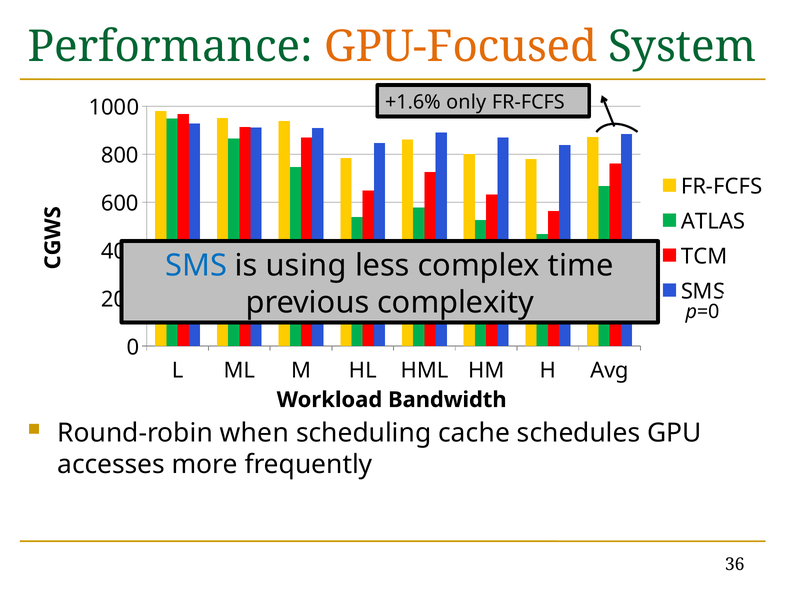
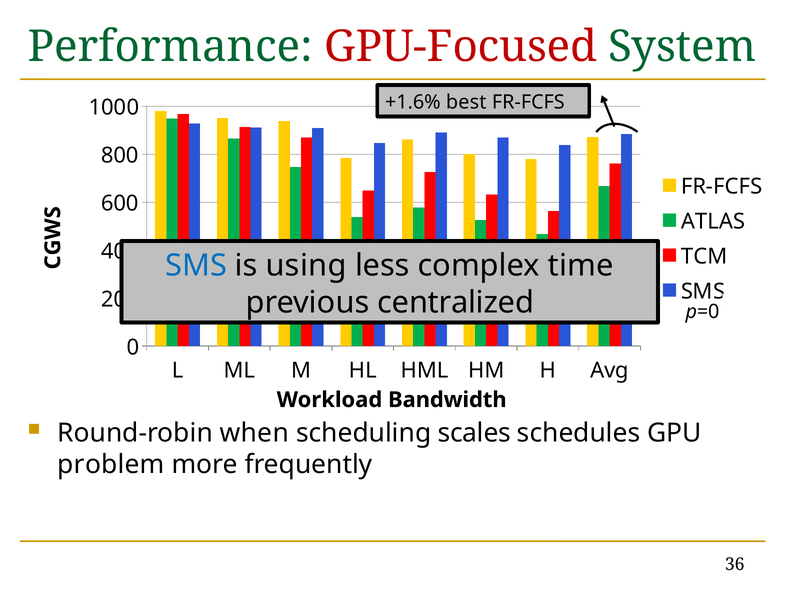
GPU-Focused colour: orange -> red
only: only -> best
complexity: complexity -> centralized
cache: cache -> scales
accesses: accesses -> problem
